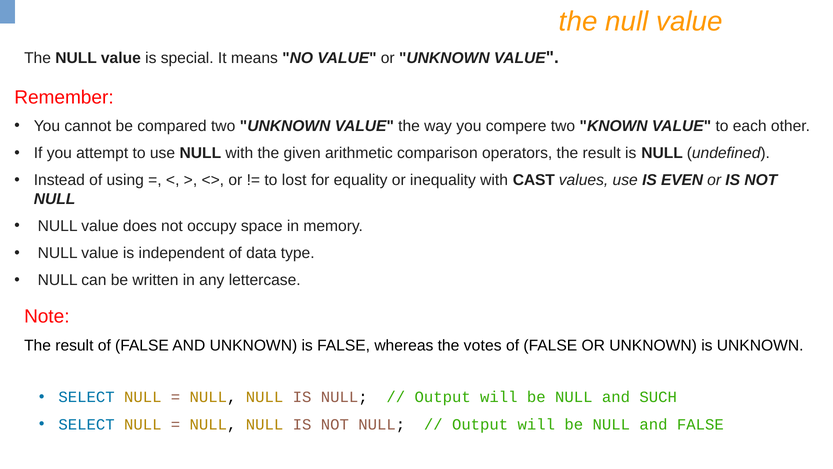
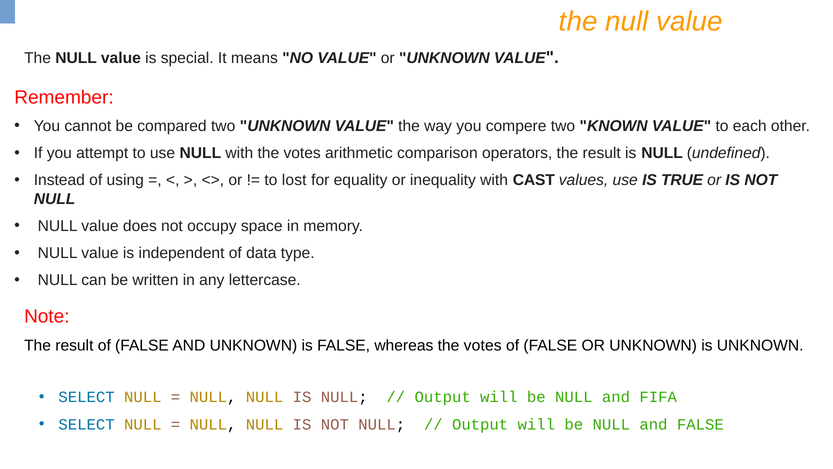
with the given: given -> votes
EVEN: EVEN -> TRUE
SUCH: SUCH -> FIFA
